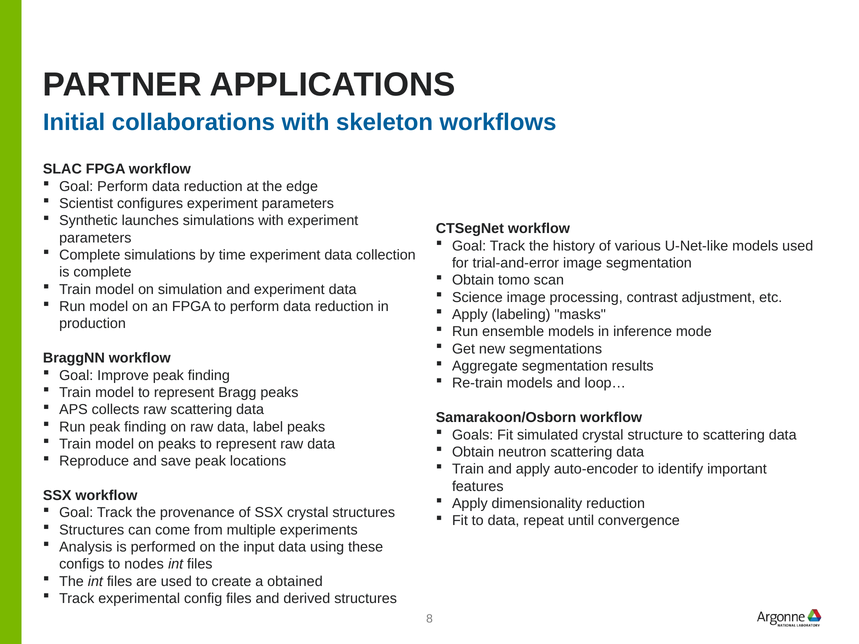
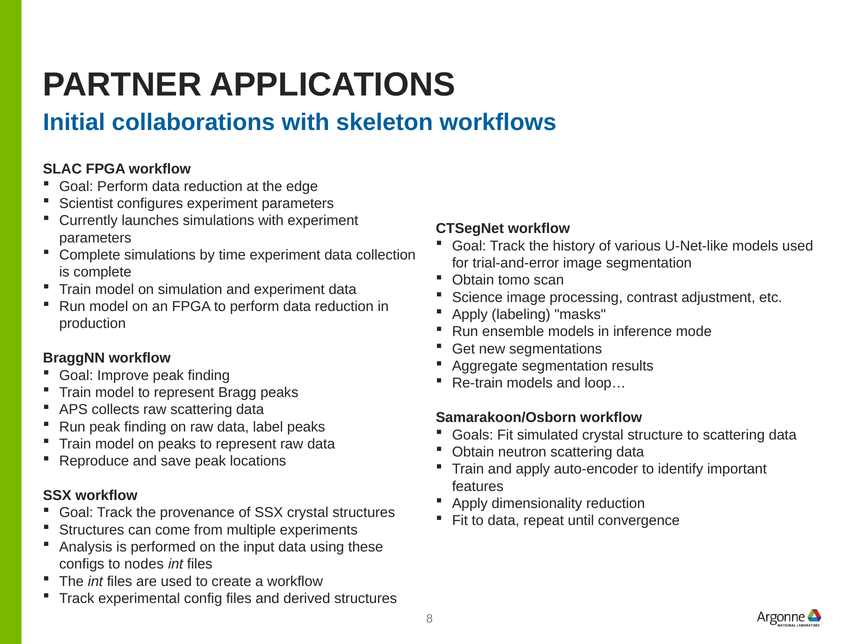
Synthetic: Synthetic -> Currently
a obtained: obtained -> workflow
